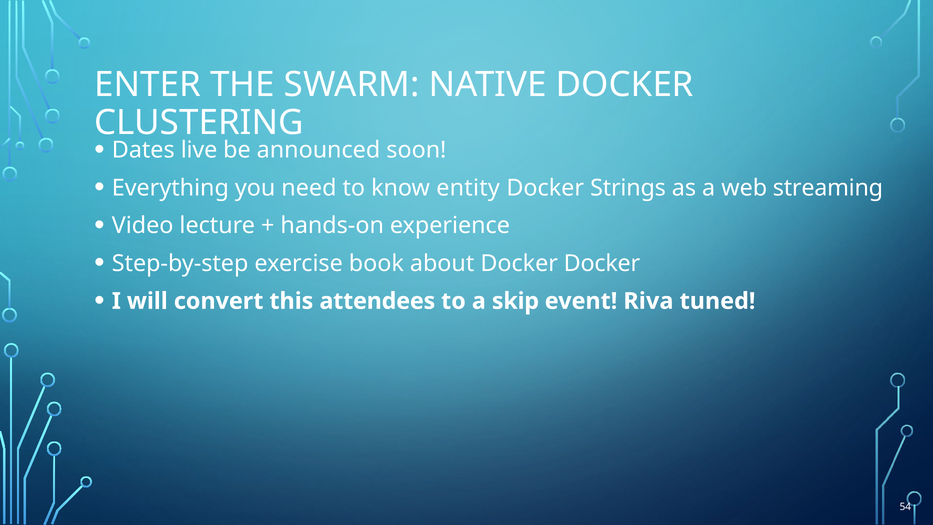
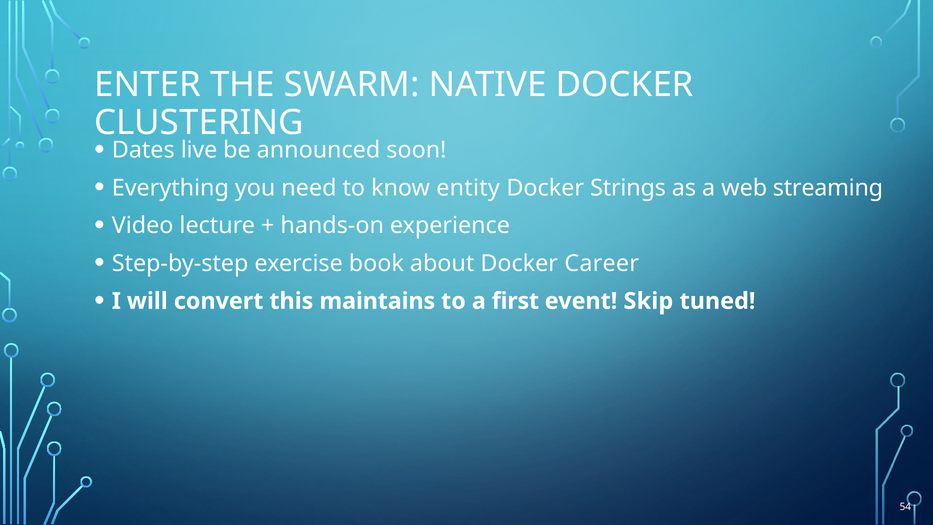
Docker Docker: Docker -> Career
attendees: attendees -> maintains
skip: skip -> first
Riva: Riva -> Skip
